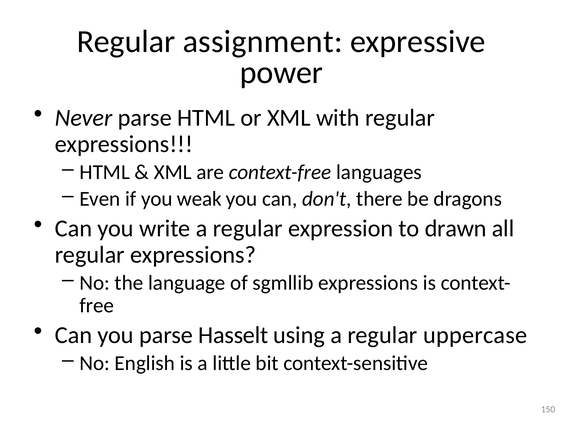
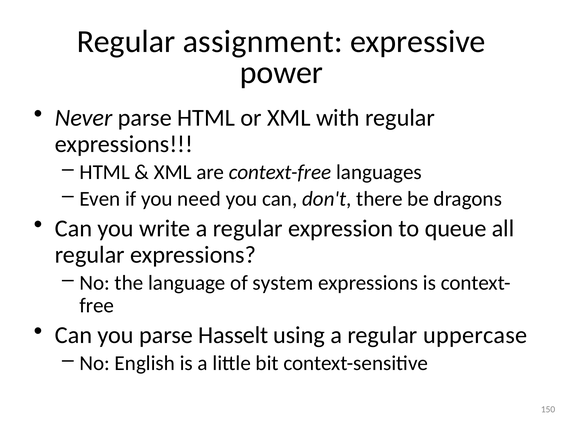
weak: weak -> need
drawn: drawn -> queue
sgmllib: sgmllib -> system
